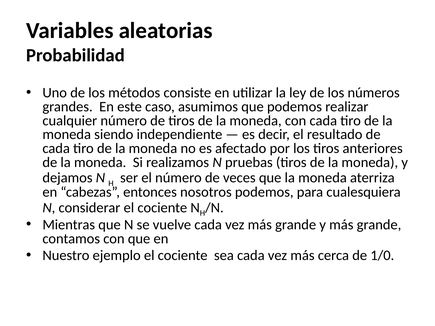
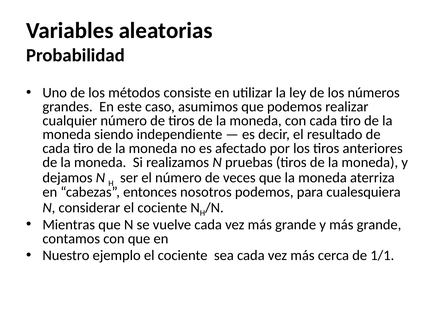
1/0: 1/0 -> 1/1
